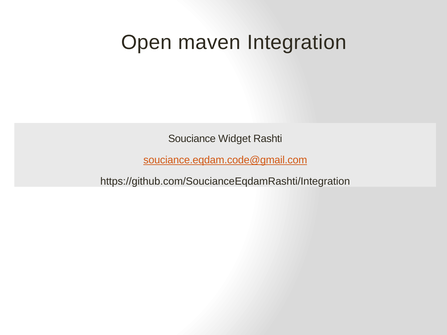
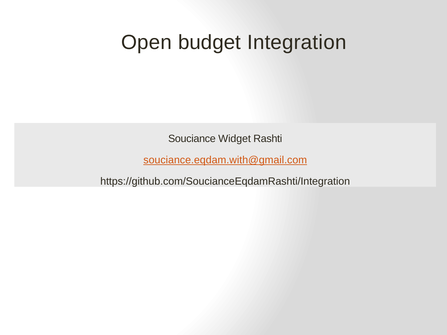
maven: maven -> budget
souciance.eqdam.code@gmail.com: souciance.eqdam.code@gmail.com -> souciance.eqdam.with@gmail.com
